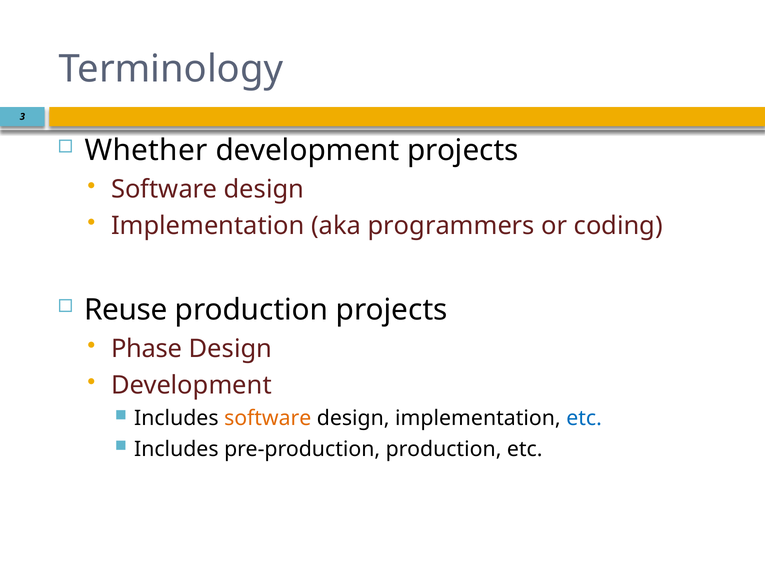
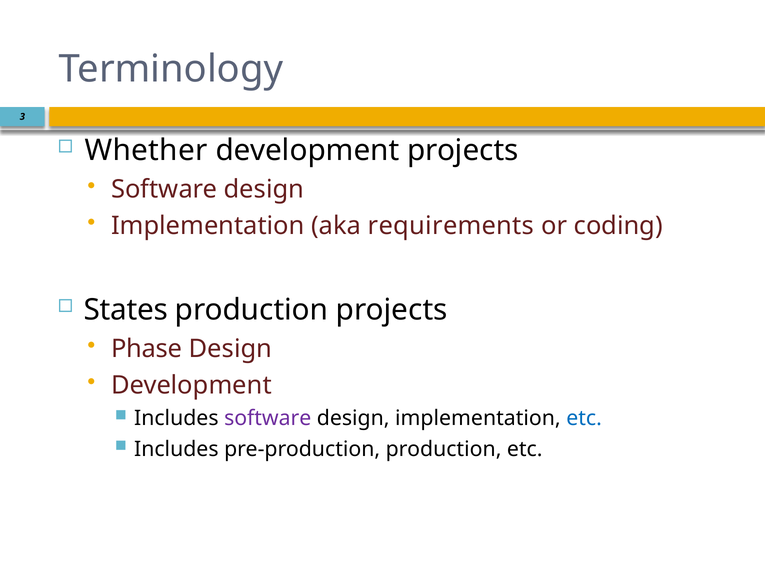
programmers: programmers -> requirements
Reuse: Reuse -> States
software at (268, 418) colour: orange -> purple
